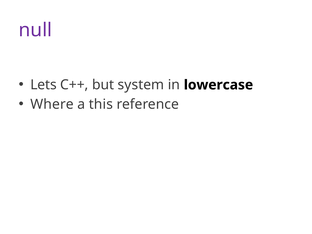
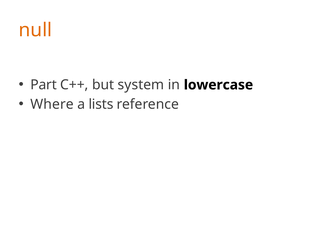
null colour: purple -> orange
Lets: Lets -> Part
this: this -> lists
